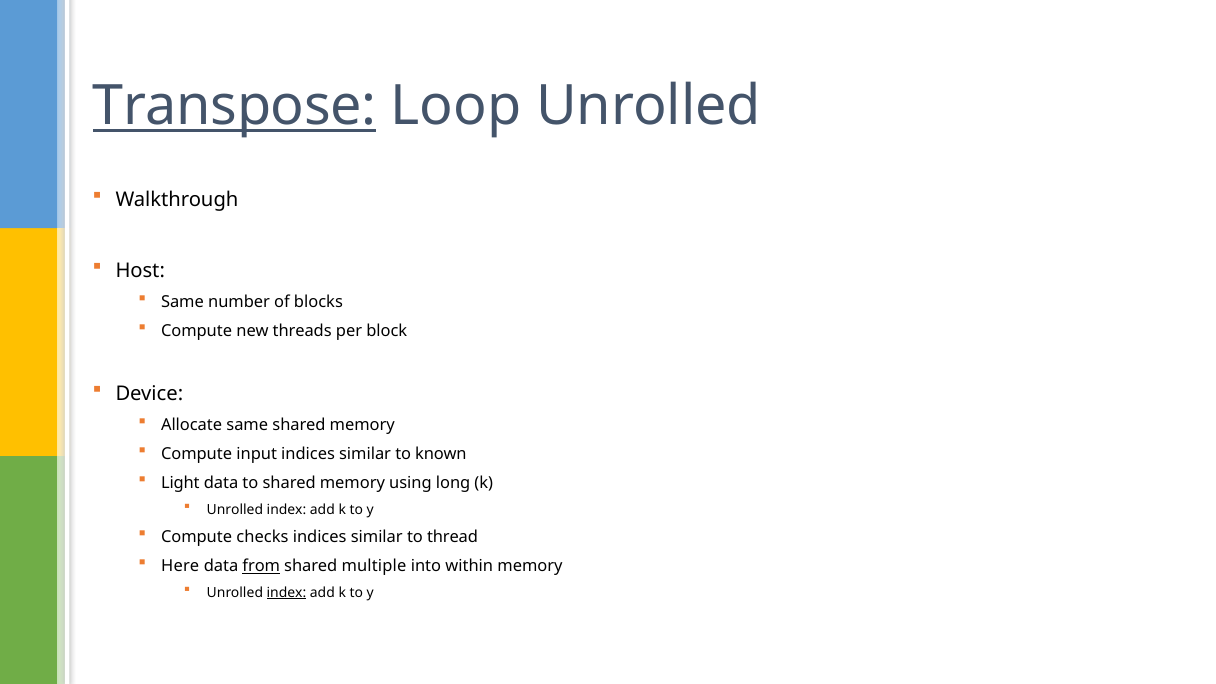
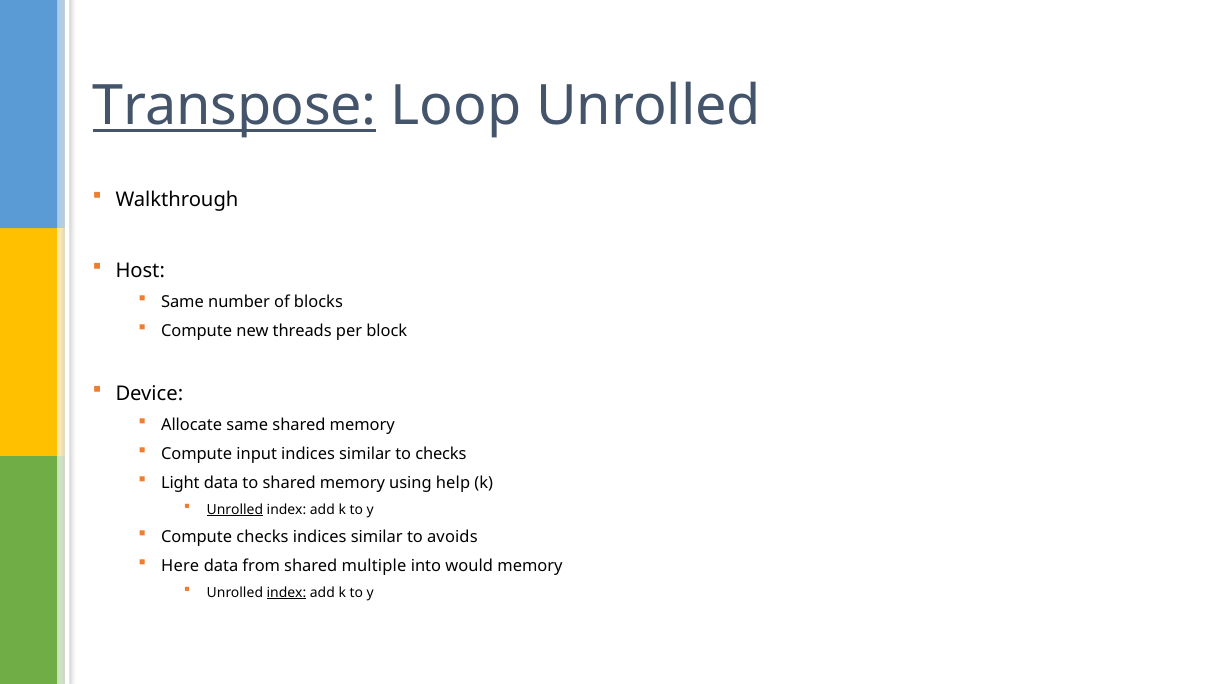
to known: known -> checks
long: long -> help
Unrolled at (235, 509) underline: none -> present
thread: thread -> avoids
from underline: present -> none
within: within -> would
